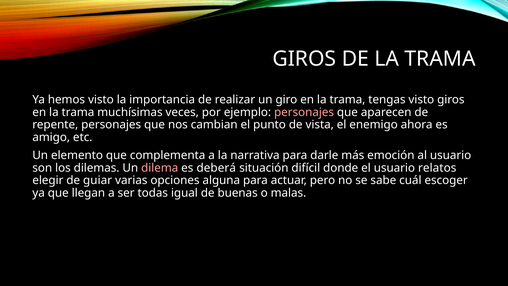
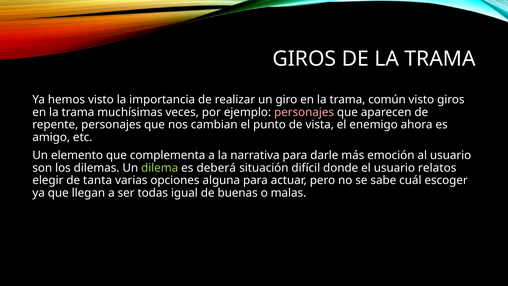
tengas: tengas -> común
dilema colour: pink -> light green
guiar: guiar -> tanta
